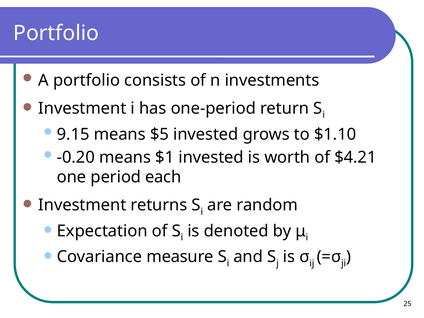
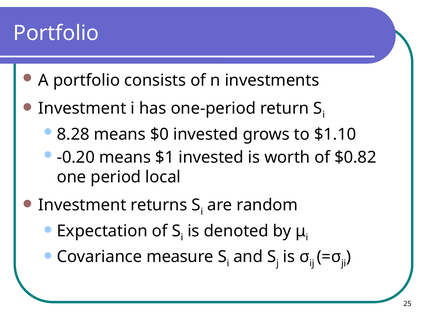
9.15: 9.15 -> 8.28
$5: $5 -> $0
$4.21: $4.21 -> $0.82
each: each -> local
